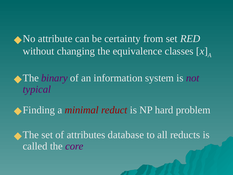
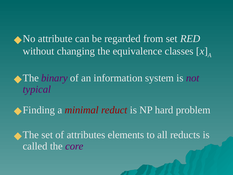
certainty: certainty -> regarded
database: database -> elements
